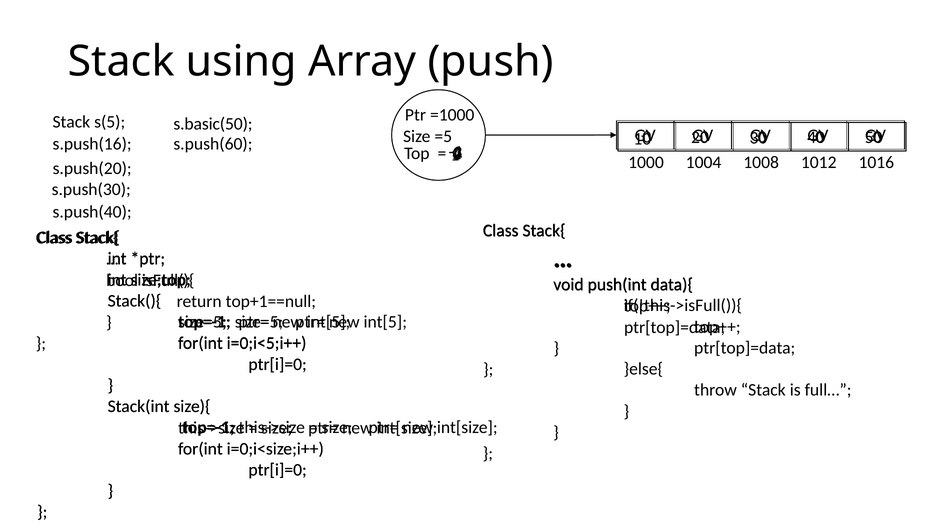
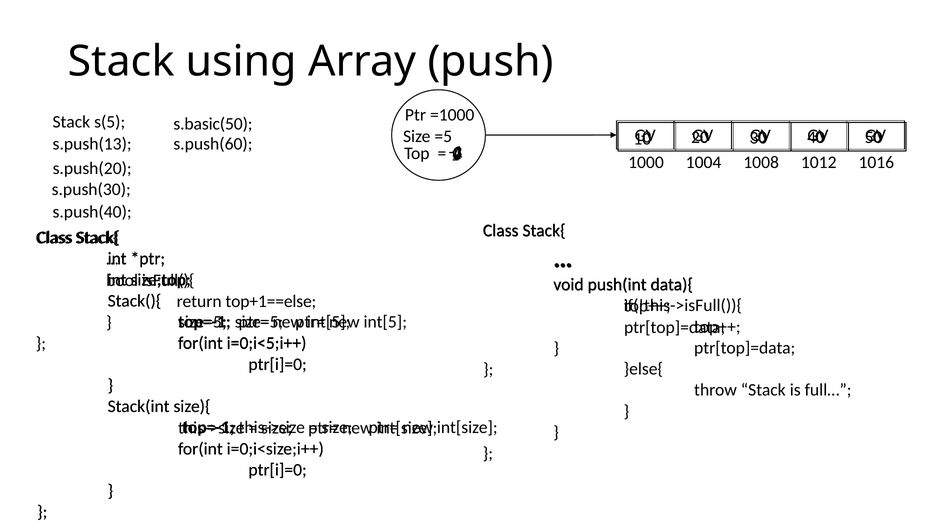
s.push(16: s.push(16 -> s.push(13
top+1==null: top+1==null -> top+1==else
